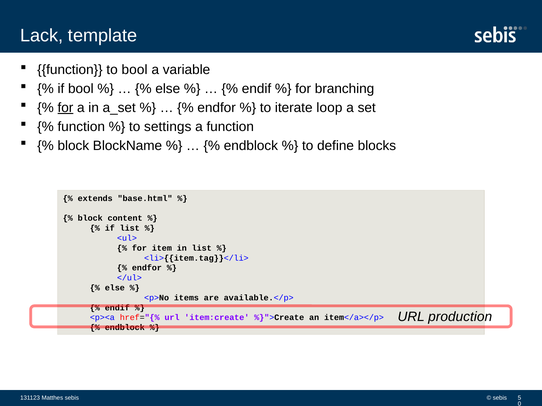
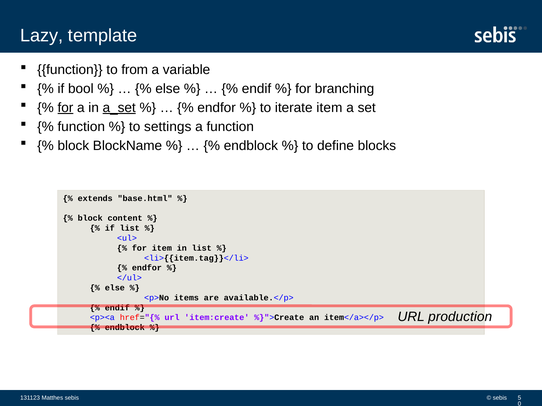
Lack: Lack -> Lazy
to bool: bool -> from
a_set underline: none -> present
iterate loop: loop -> item
